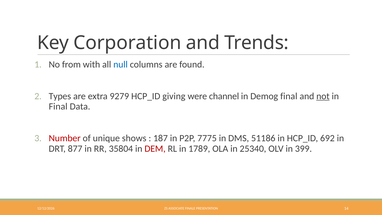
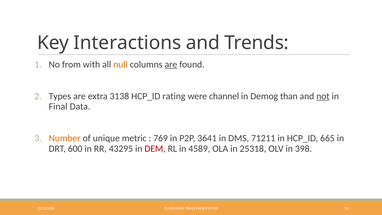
Corporation: Corporation -> Interactions
null colour: blue -> orange
are at (171, 64) underline: none -> present
9279: 9279 -> 3138
giving: giving -> rating
Demog final: final -> than
Number colour: red -> orange
shows: shows -> metric
187: 187 -> 769
7775: 7775 -> 3641
51186: 51186 -> 71211
692: 692 -> 665
877: 877 -> 600
35804: 35804 -> 43295
1789: 1789 -> 4589
25340: 25340 -> 25318
399: 399 -> 398
